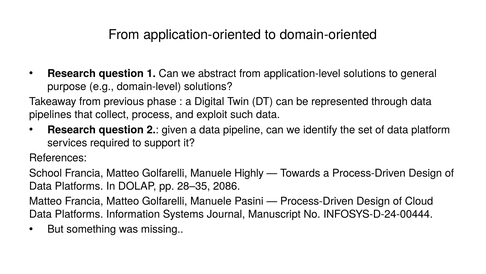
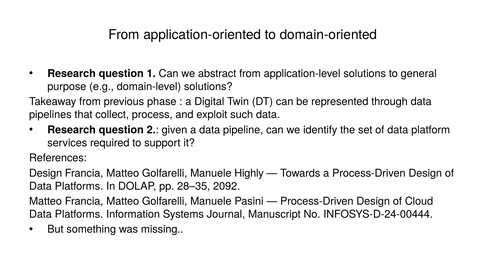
School at (46, 173): School -> Design
2086: 2086 -> 2092
